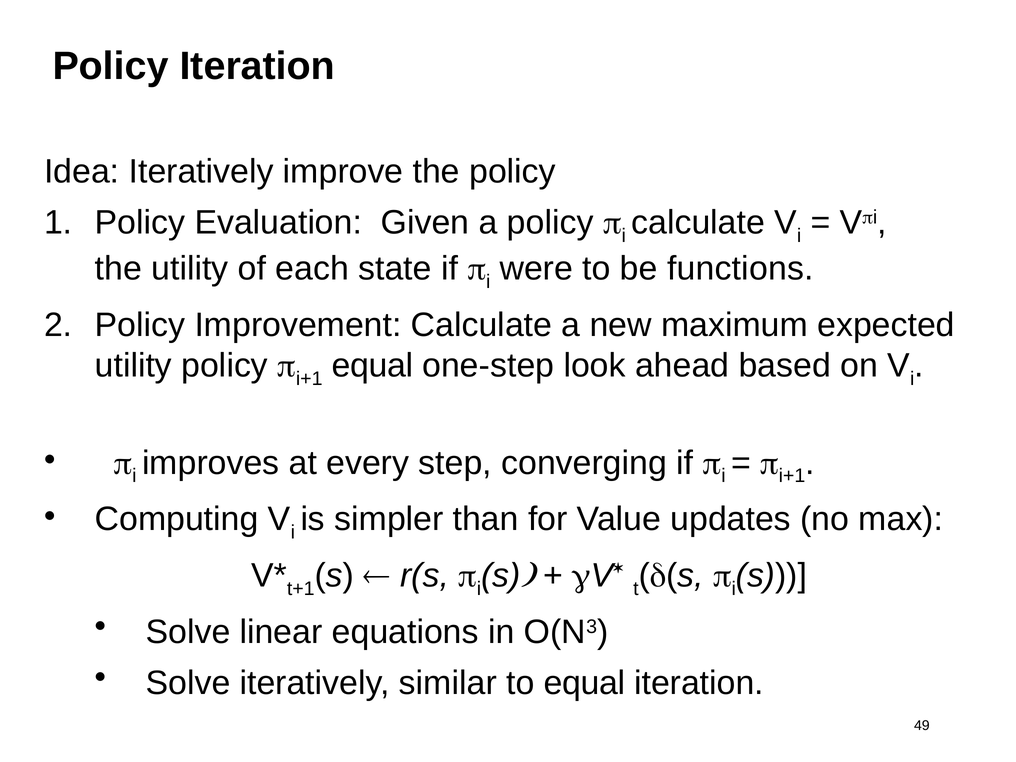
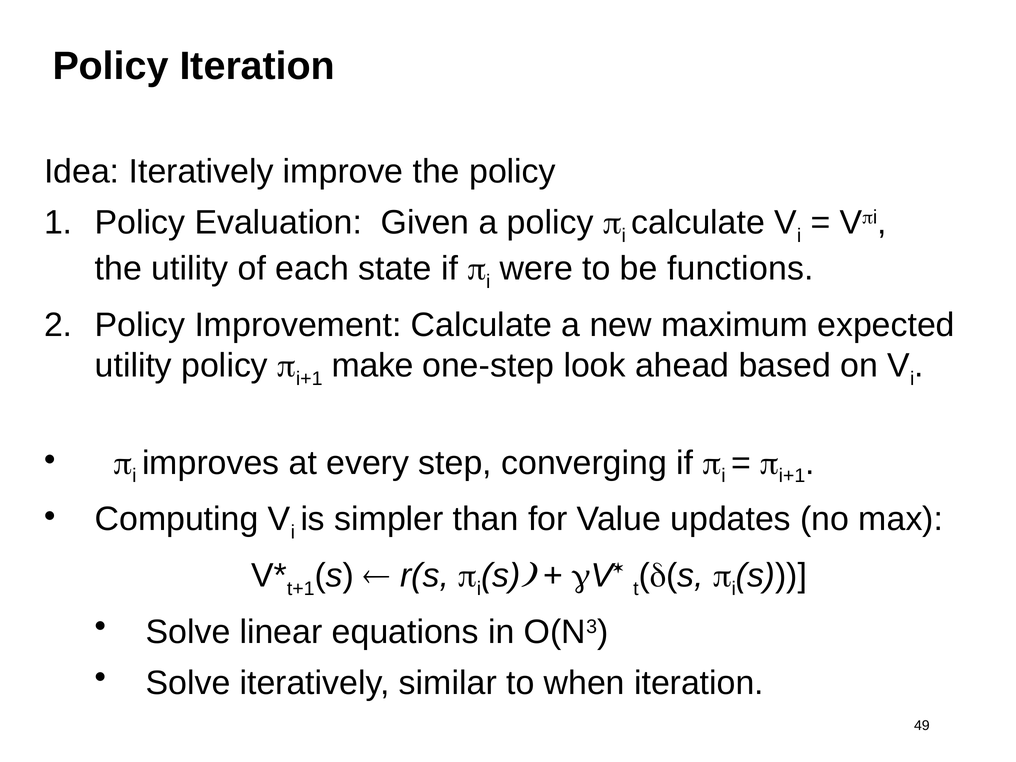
equal at (373, 366): equal -> make
to equal: equal -> when
